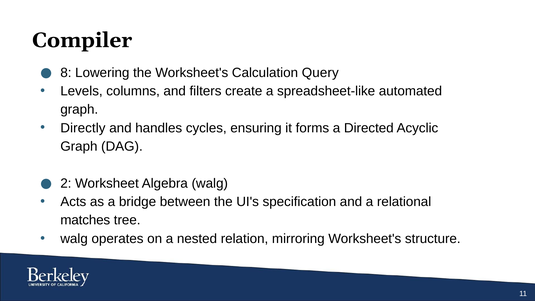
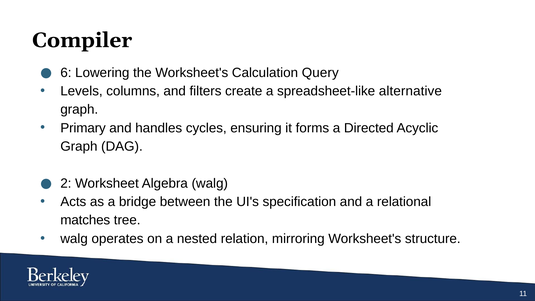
8: 8 -> 6
automated: automated -> alternative
Directly: Directly -> Primary
